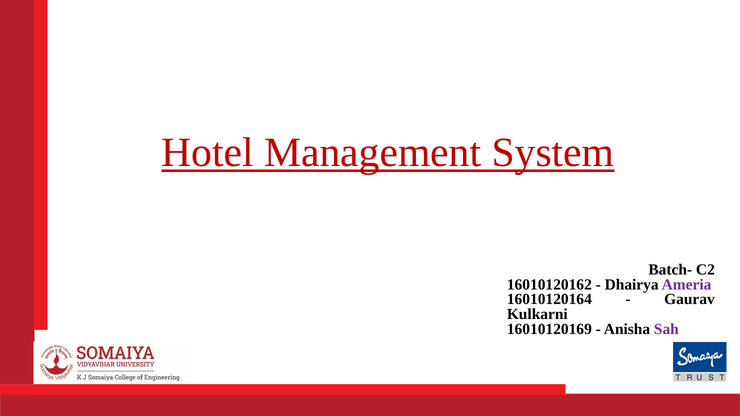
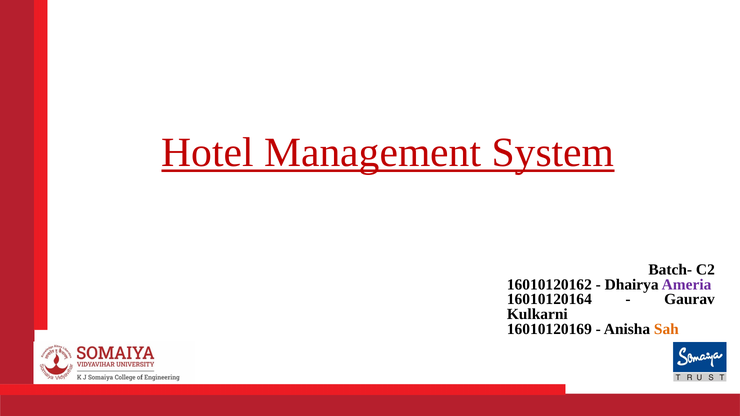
Sah colour: purple -> orange
